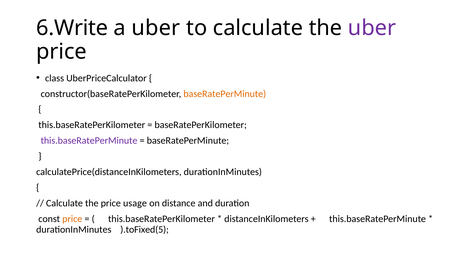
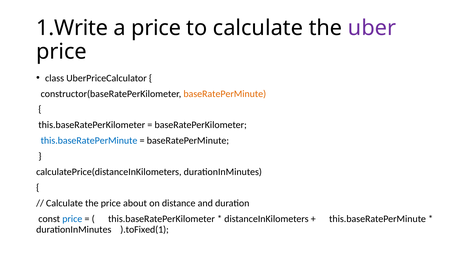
6.Write: 6.Write -> 1.Write
a uber: uber -> price
this.baseRatePerMinute at (89, 141) colour: purple -> blue
usage: usage -> about
price at (72, 219) colour: orange -> blue
).toFixed(5: ).toFixed(5 -> ).toFixed(1
